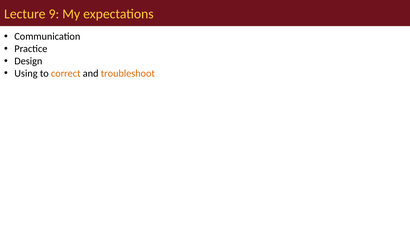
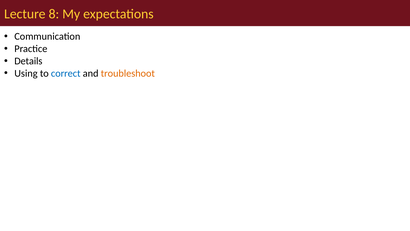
9: 9 -> 8
Design: Design -> Details
correct colour: orange -> blue
